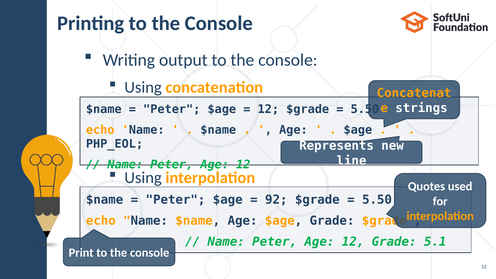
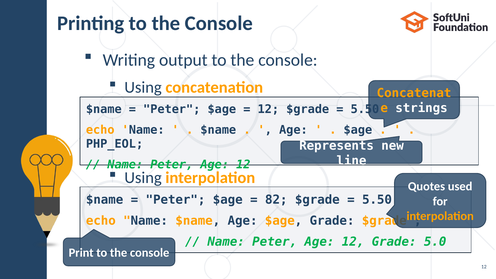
92: 92 -> 82
5.1: 5.1 -> 5.0
